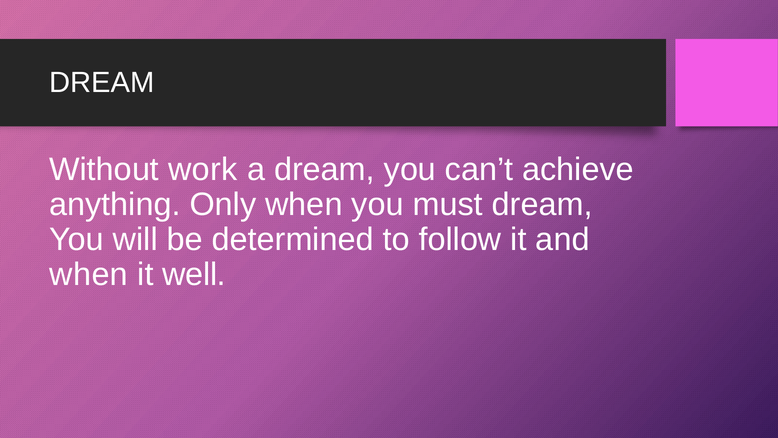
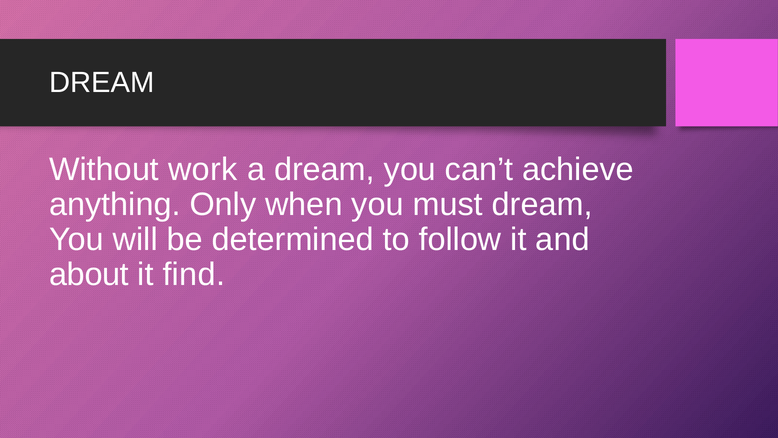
when at (89, 274): when -> about
well: well -> find
